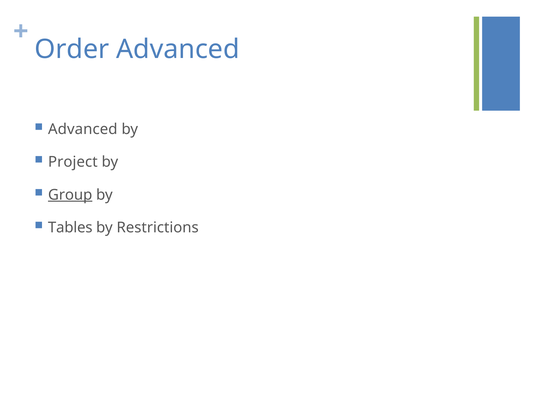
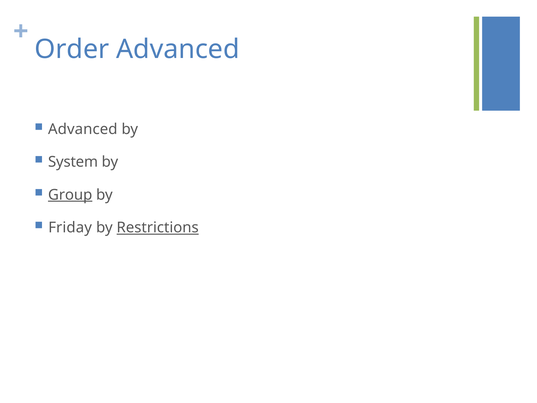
Project: Project -> System
Tables: Tables -> Friday
Restrictions underline: none -> present
